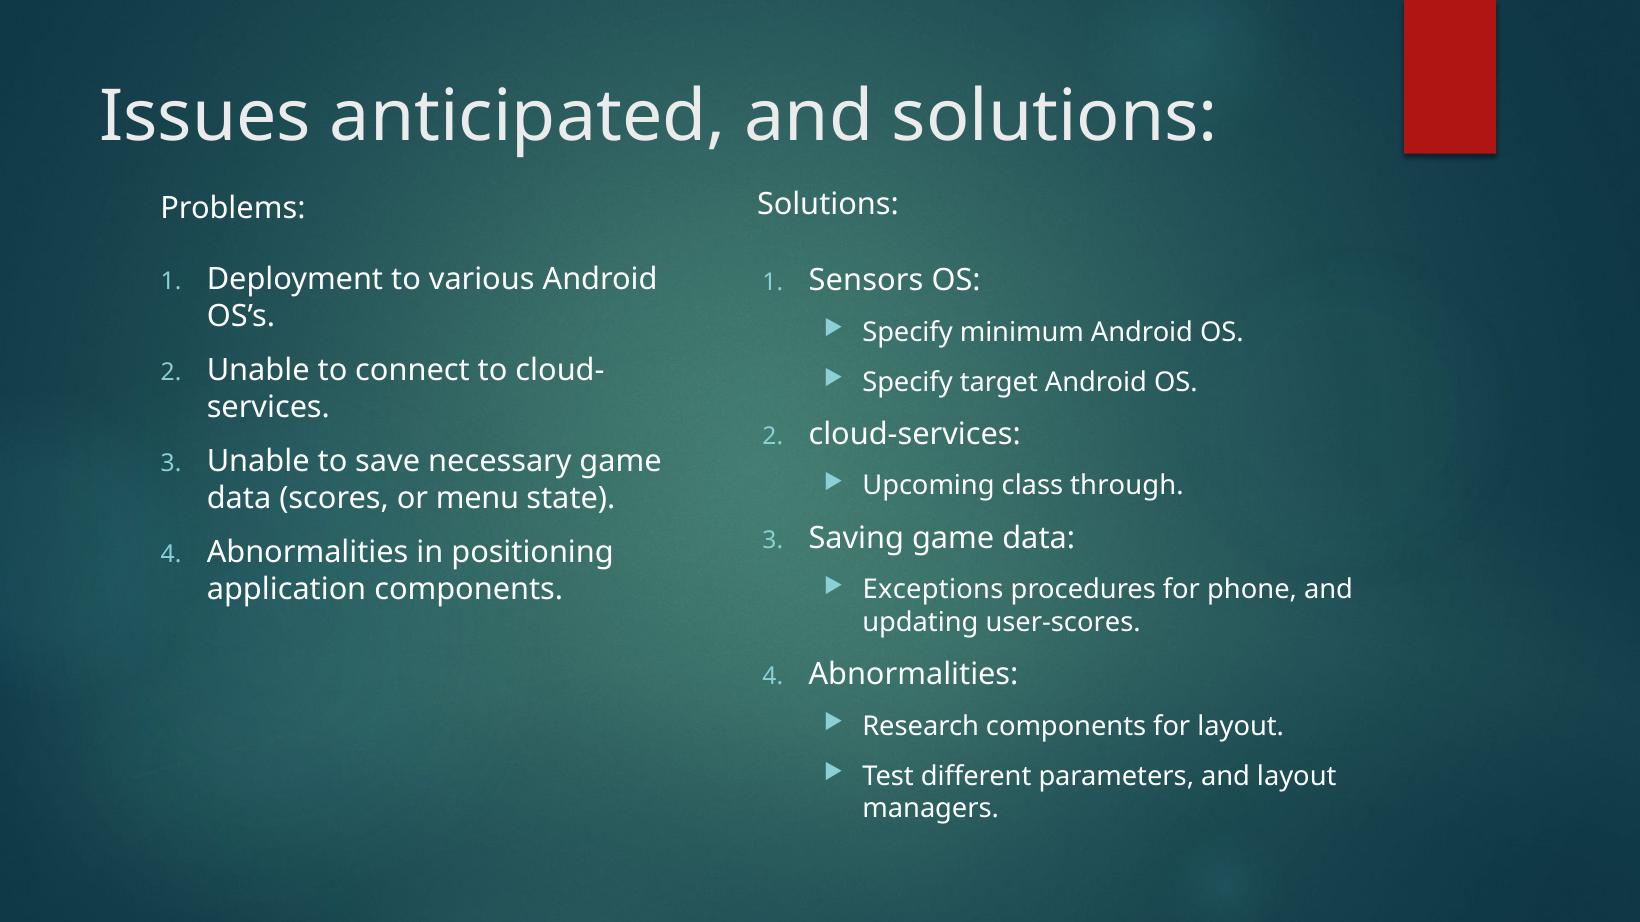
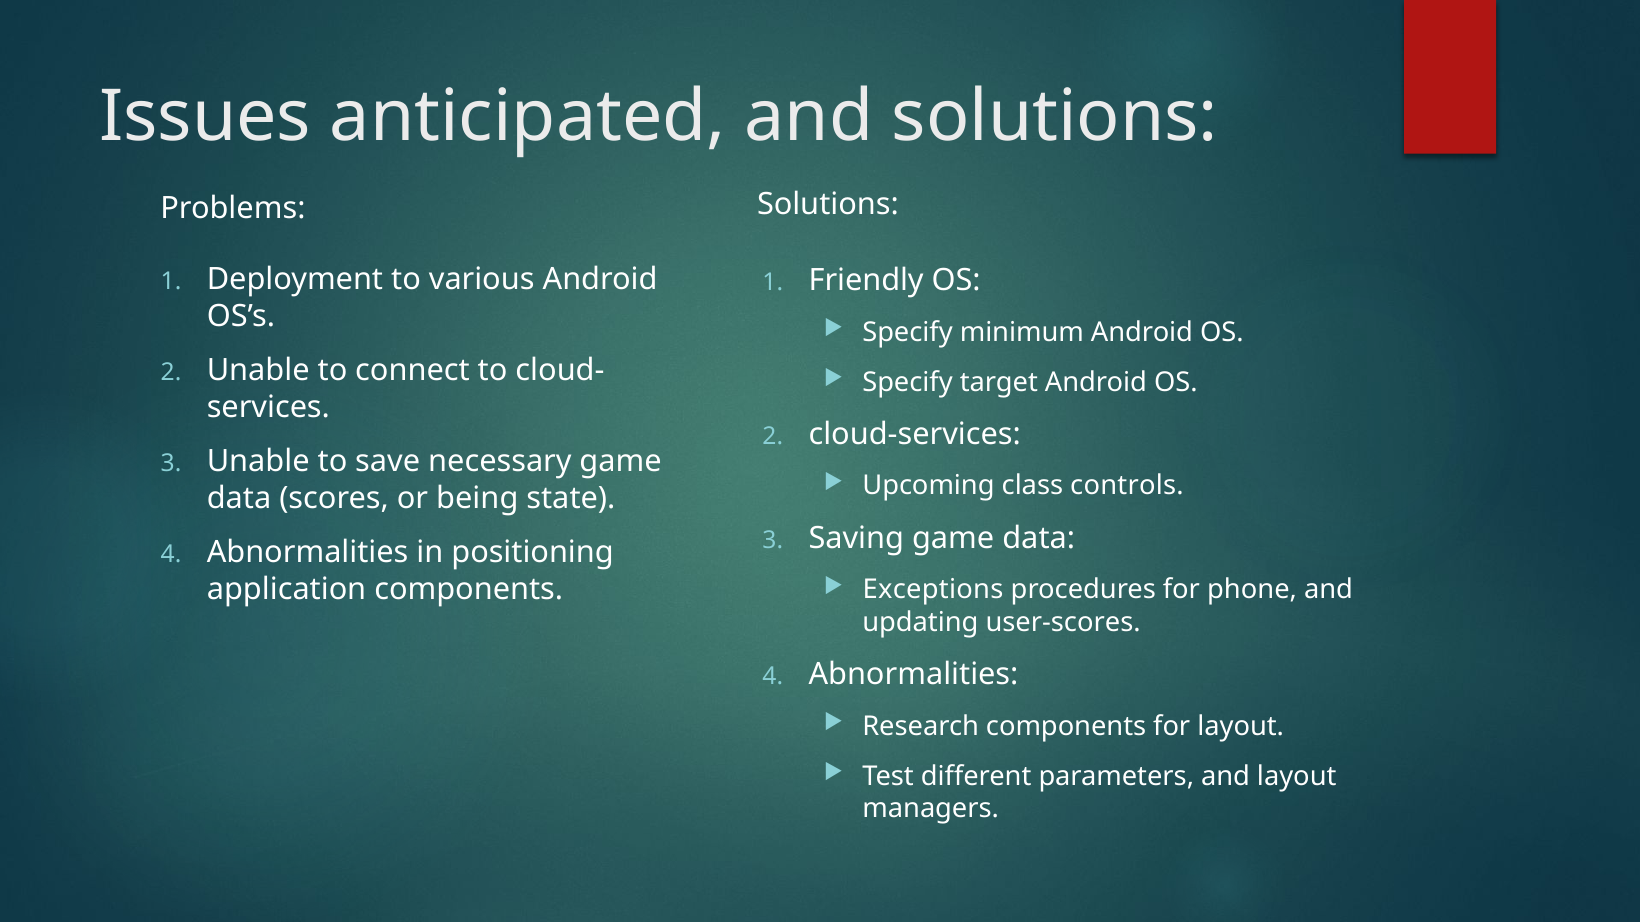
Sensors: Sensors -> Friendly
through: through -> controls
menu: menu -> being
